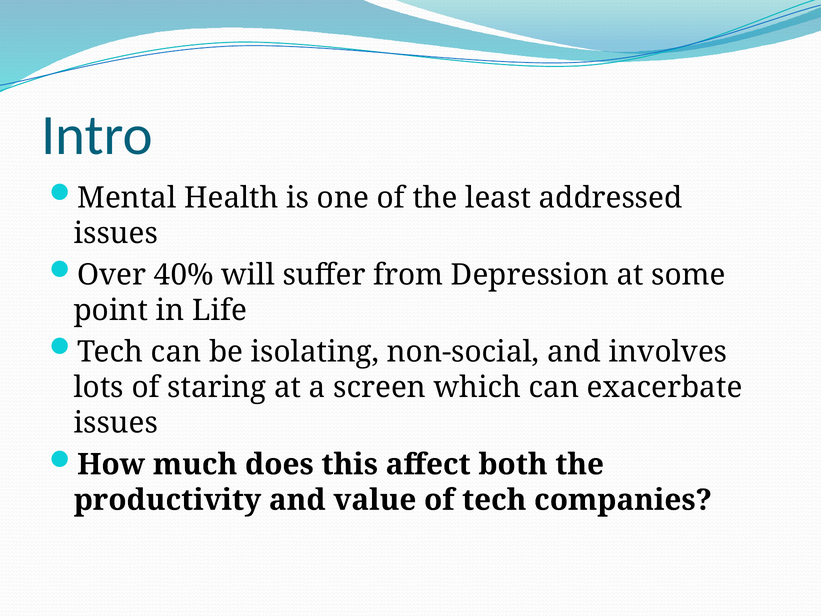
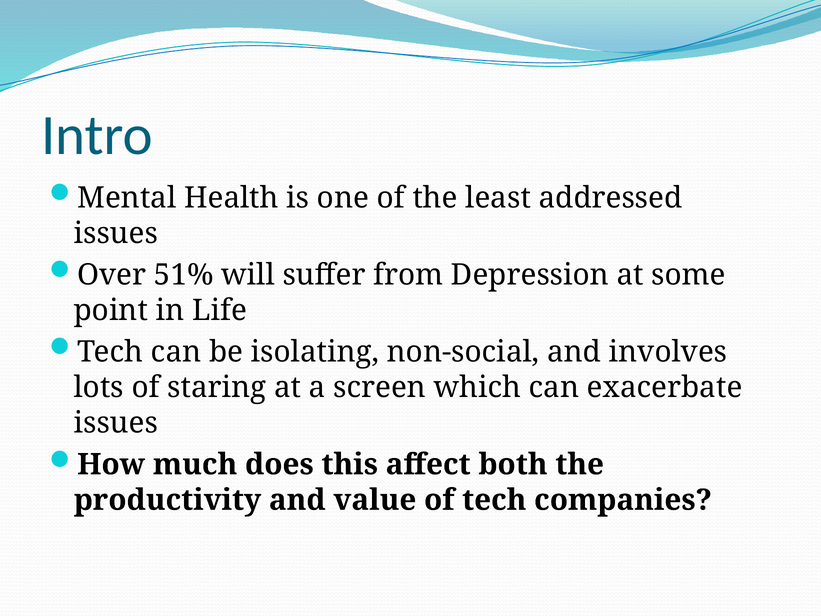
40%: 40% -> 51%
